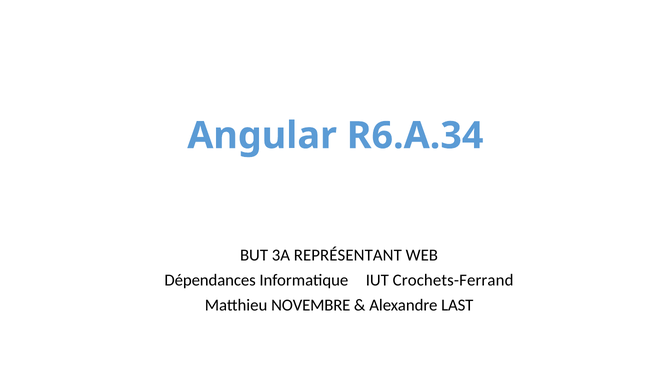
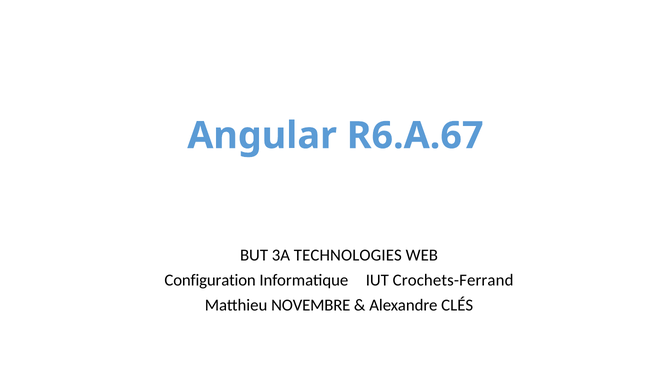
R6.A.34: R6.A.34 -> R6.A.67
REPRÉSENTANT: REPRÉSENTANT -> TECHNOLOGIES
Dépendances: Dépendances -> Configuration
LAST: LAST -> CLÉS
